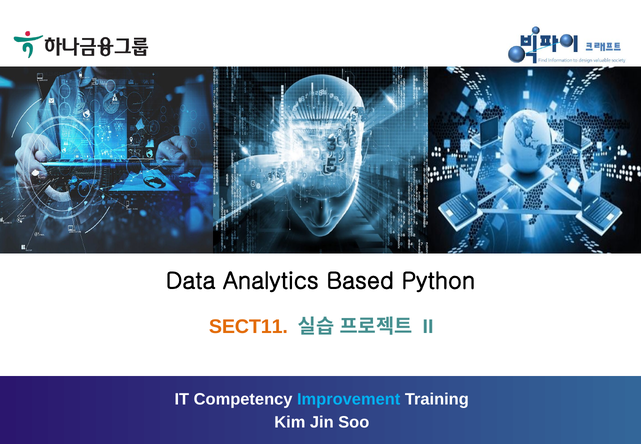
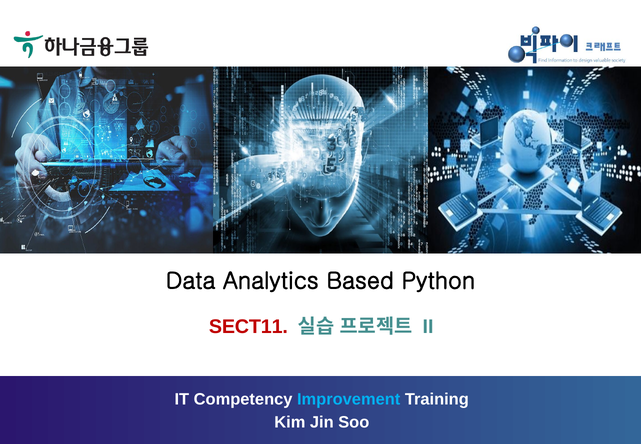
SECT11 colour: orange -> red
